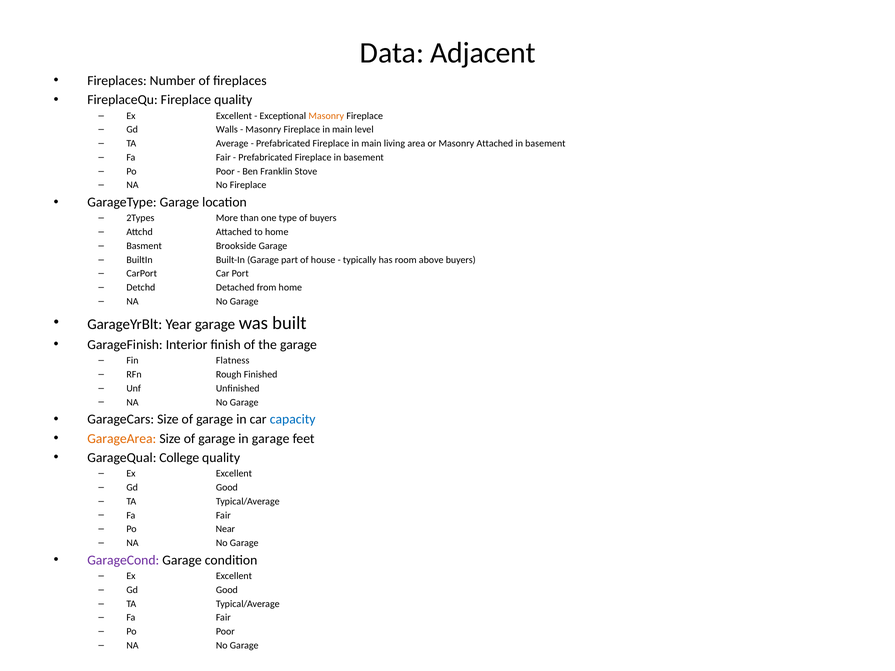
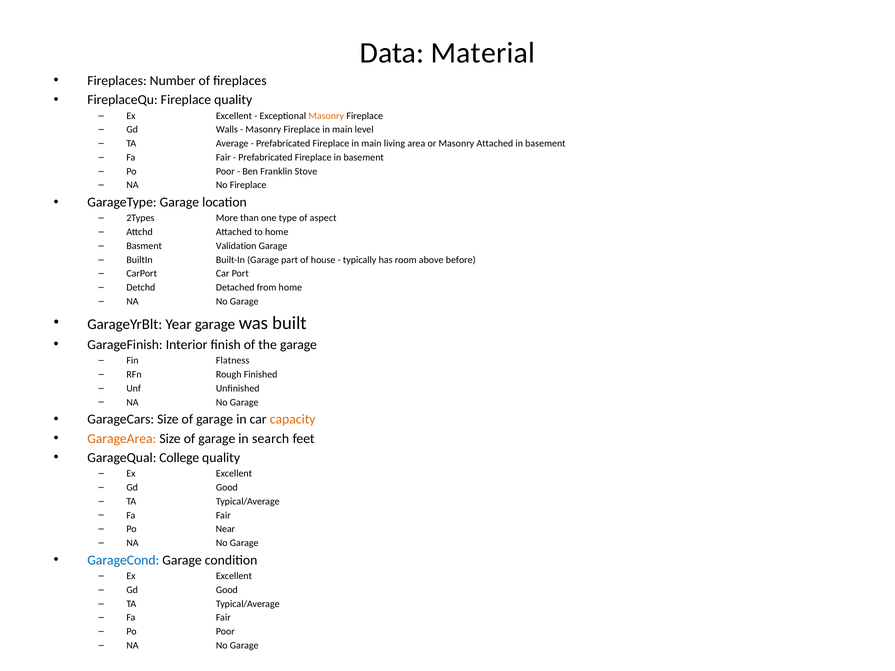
Adjacent: Adjacent -> Material
of buyers: buyers -> aspect
Brookside: Brookside -> Validation
above buyers: buyers -> before
capacity colour: blue -> orange
in garage: garage -> search
GarageCond colour: purple -> blue
